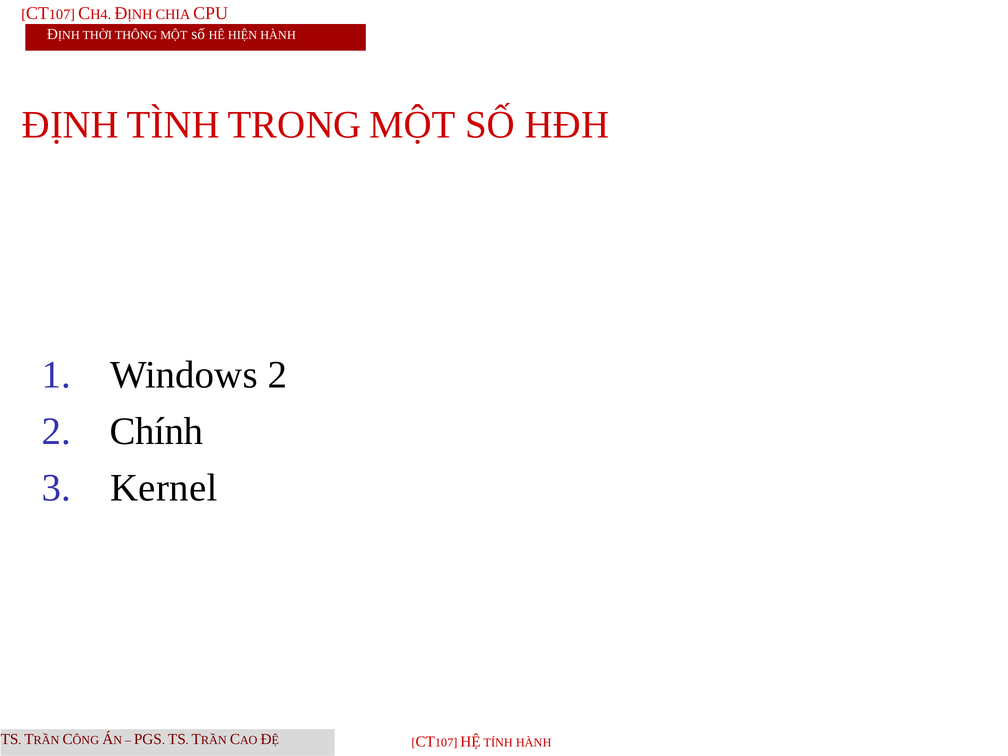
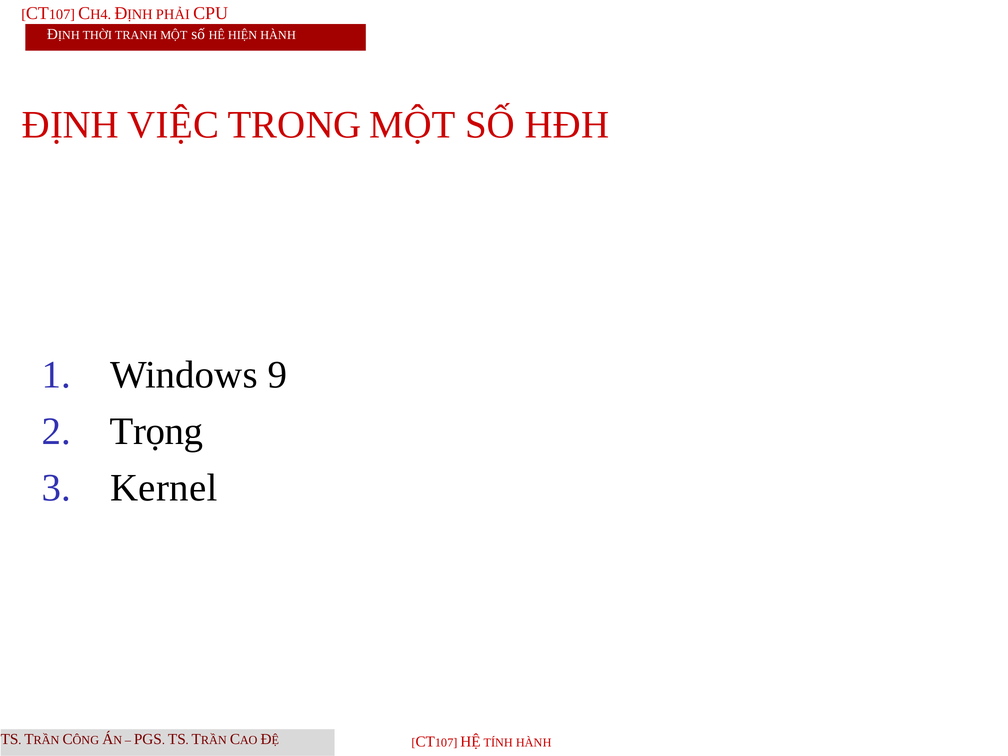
CHIA: CHIA -> PHẢI
THÔNG: THÔNG -> TRANH
TÌNH: TÌNH -> VIỆC
Windows 2: 2 -> 9
Chính: Chính -> Trọng
